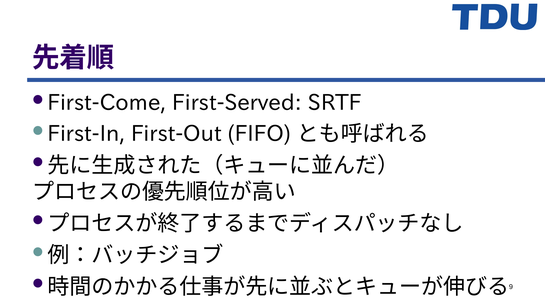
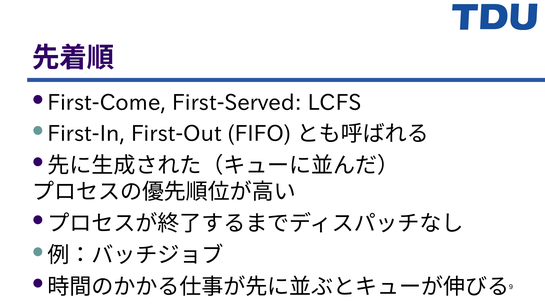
SRTF: SRTF -> LCFS
